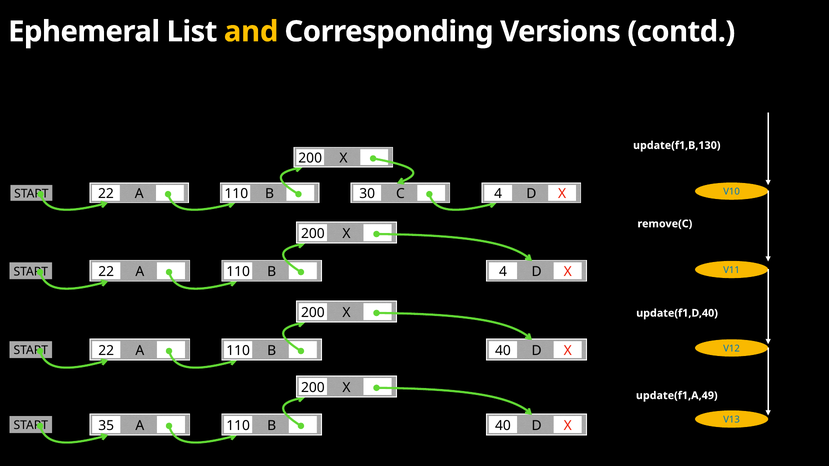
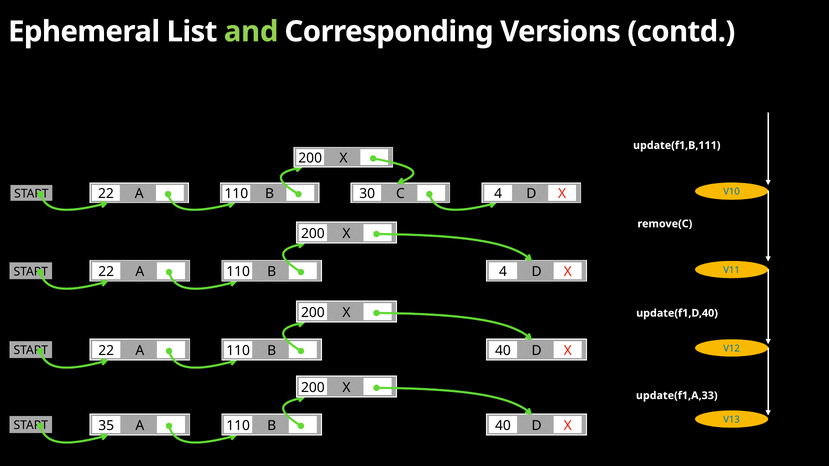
and colour: yellow -> light green
update(f1,B,130: update(f1,B,130 -> update(f1,B,111
update(f1,A,49: update(f1,A,49 -> update(f1,A,33
